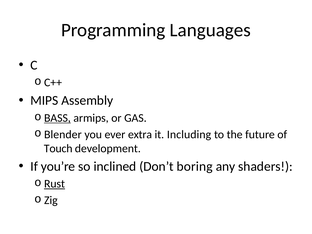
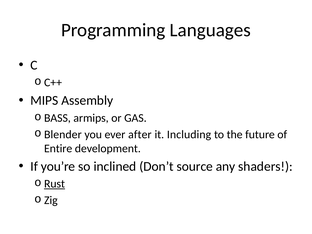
BASS underline: present -> none
extra: extra -> after
Touch: Touch -> Entire
boring: boring -> source
